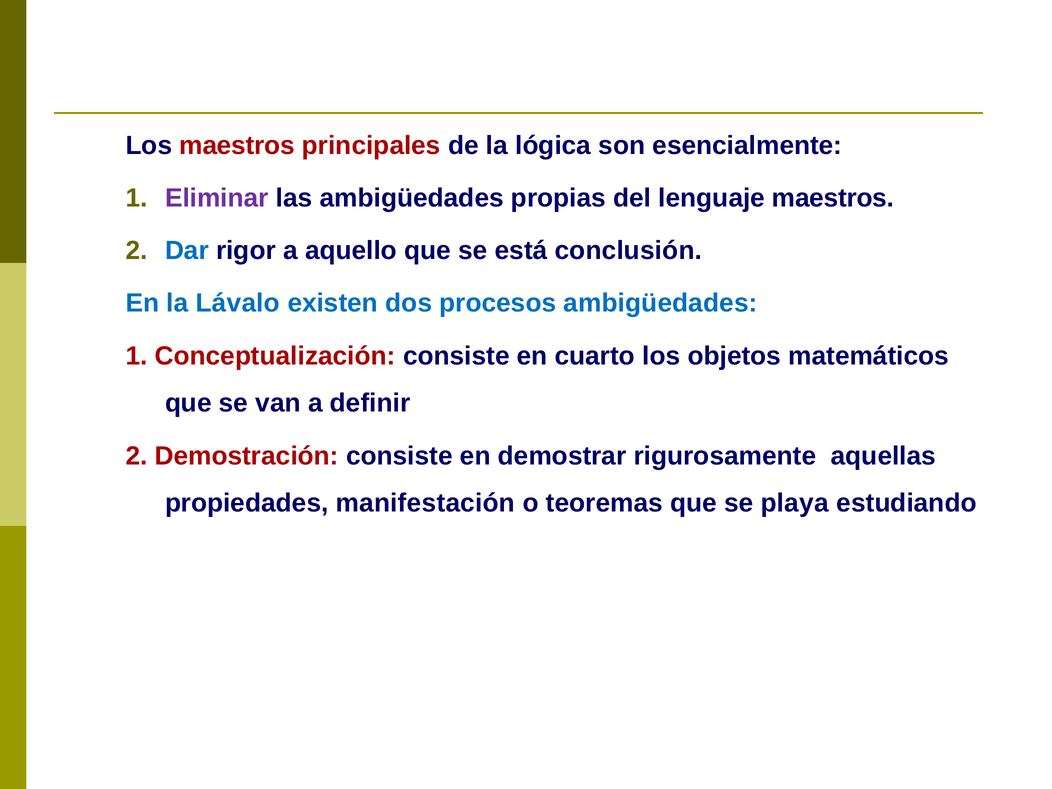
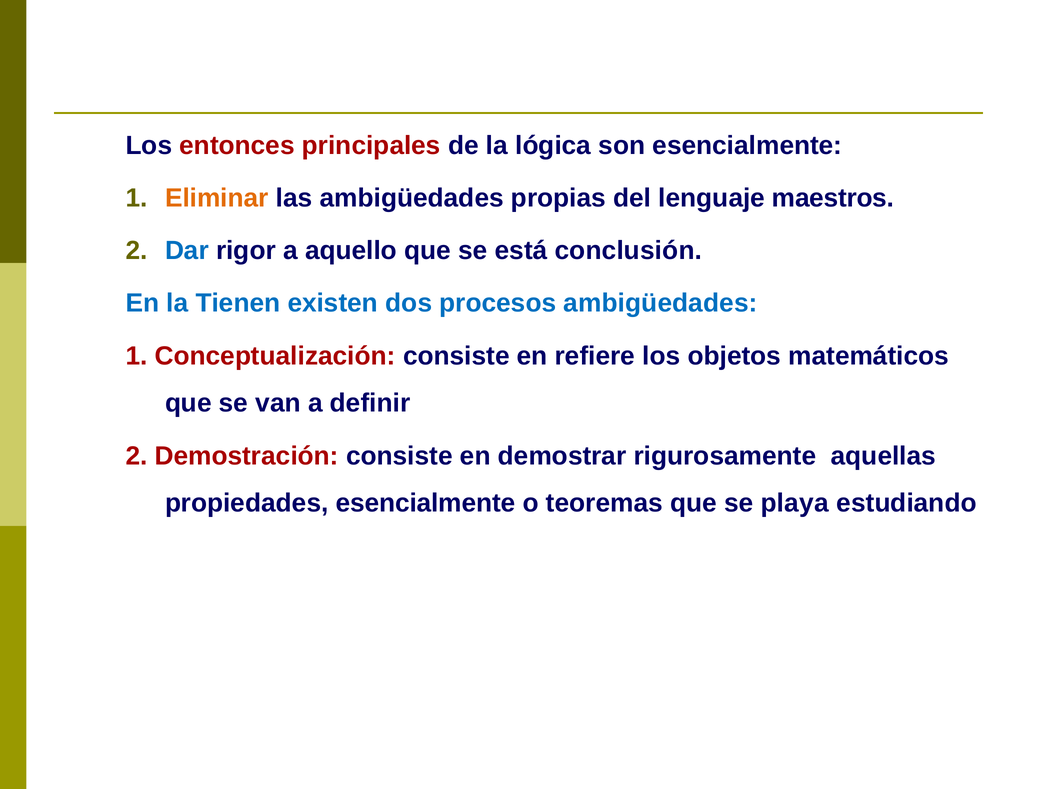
Los maestros: maestros -> entonces
Eliminar colour: purple -> orange
Lávalo: Lávalo -> Tienen
cuarto: cuarto -> refiere
propiedades manifestación: manifestación -> esencialmente
